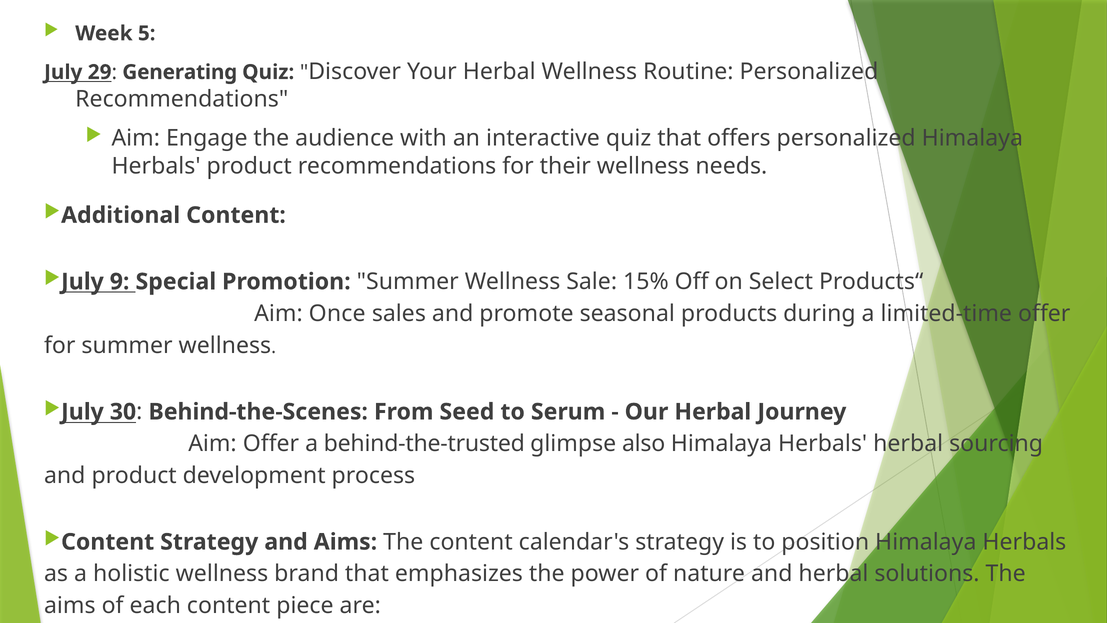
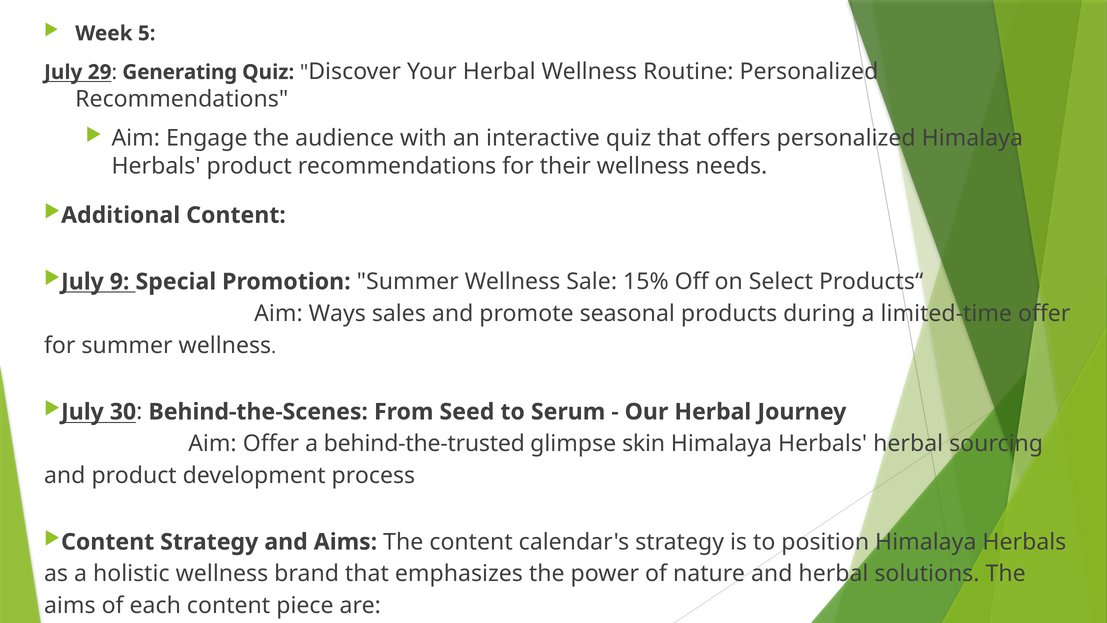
Once: Once -> Ways
also: also -> skin
